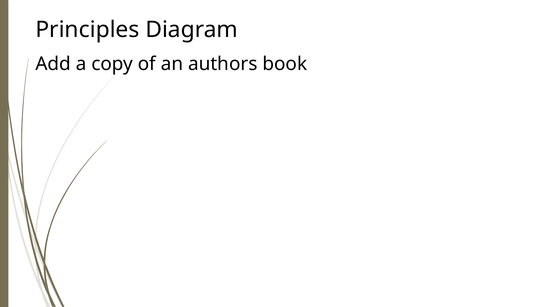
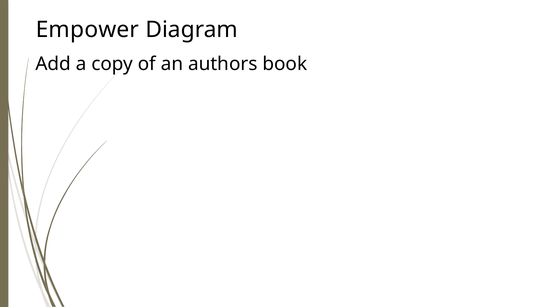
Principles: Principles -> Empower
